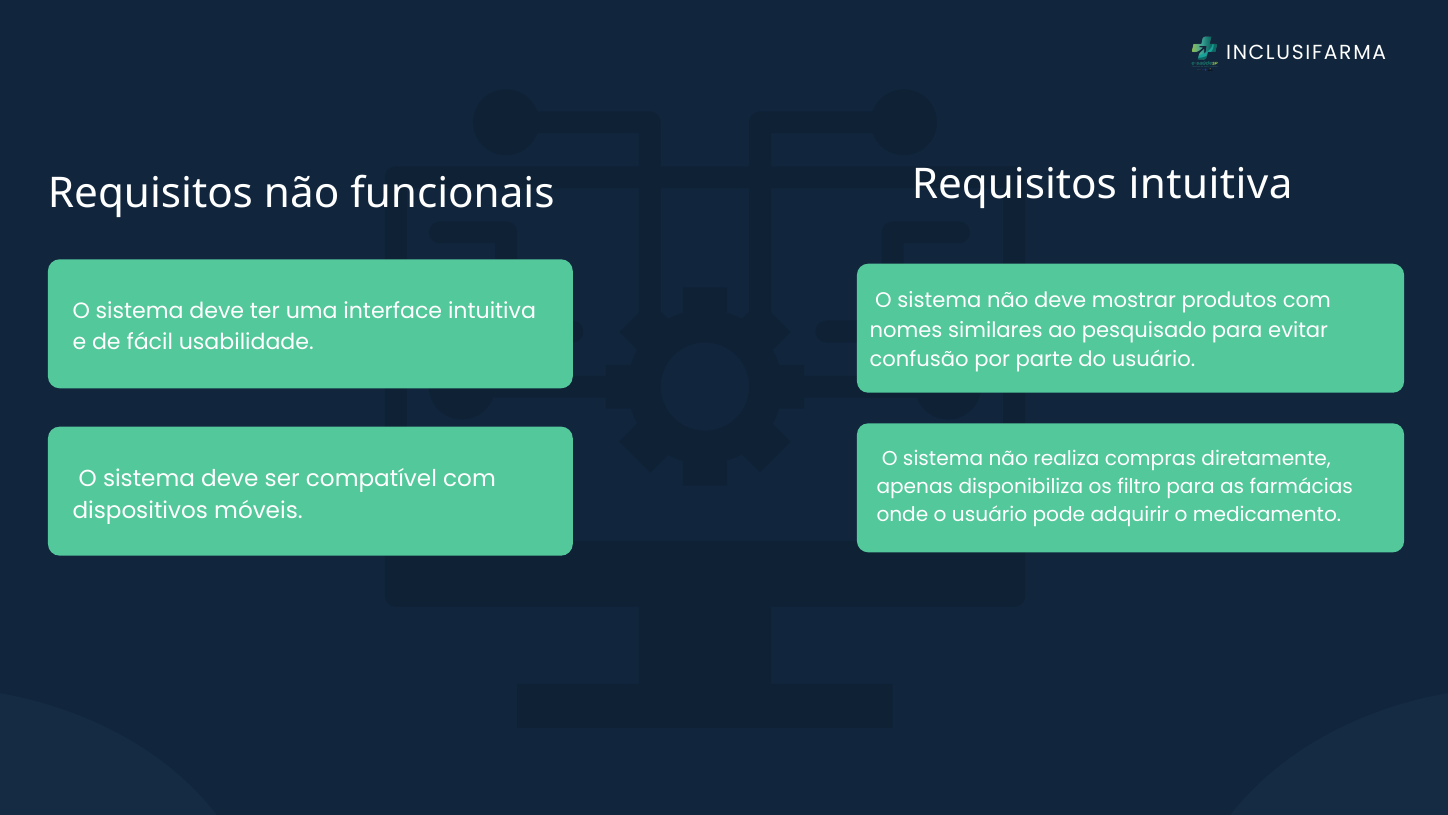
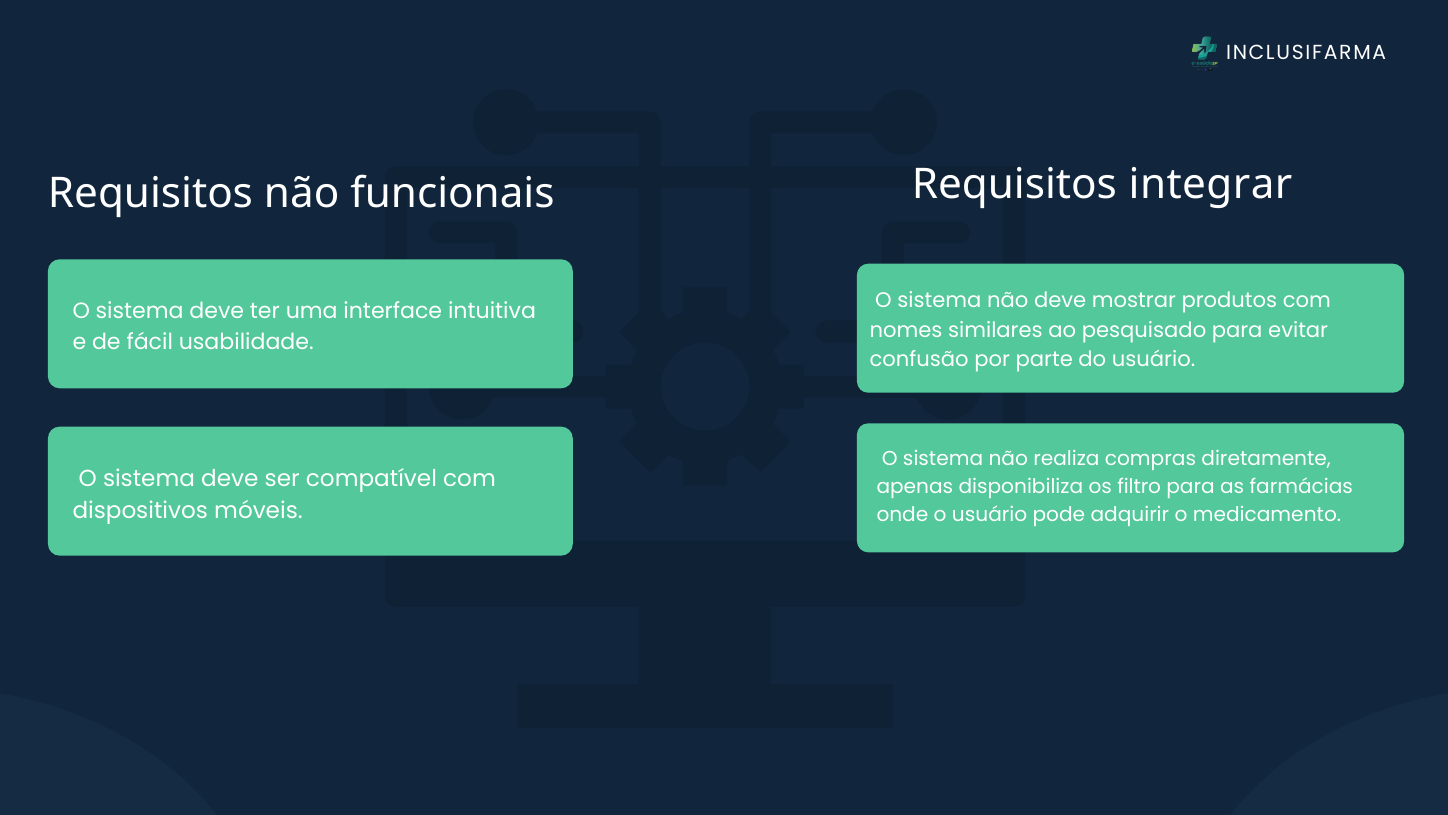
Requisitos intuitiva: intuitiva -> integrar
